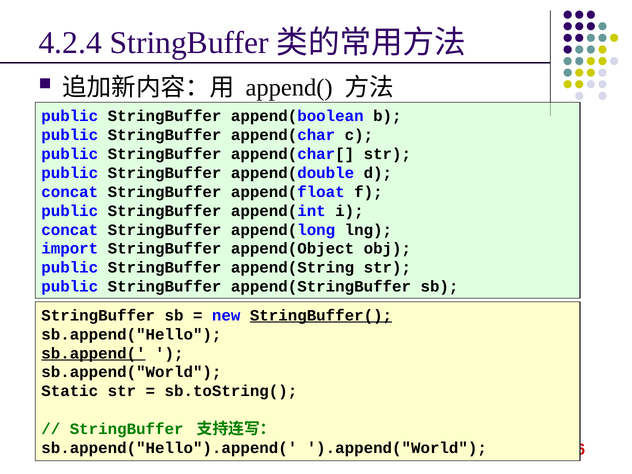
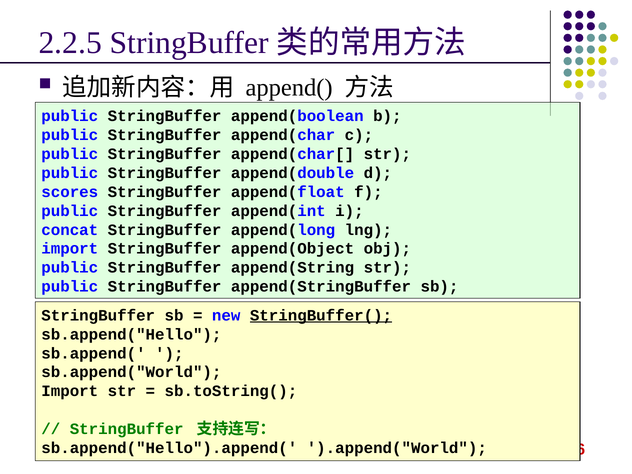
4.2.4: 4.2.4 -> 2.2.5
concat at (70, 192): concat -> scores
sb.append( underline: present -> none
Static at (70, 391): Static -> Import
